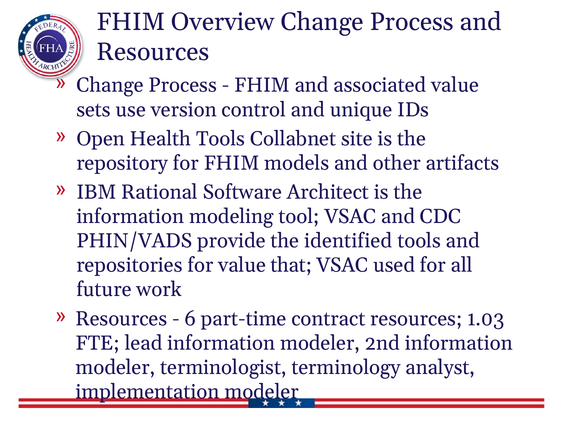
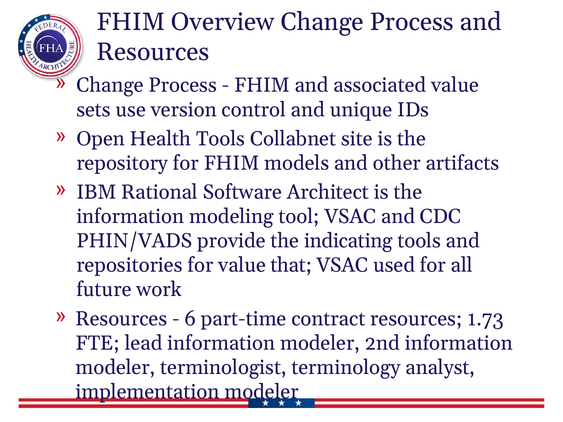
identified: identified -> indicating
1.03: 1.03 -> 1.73
